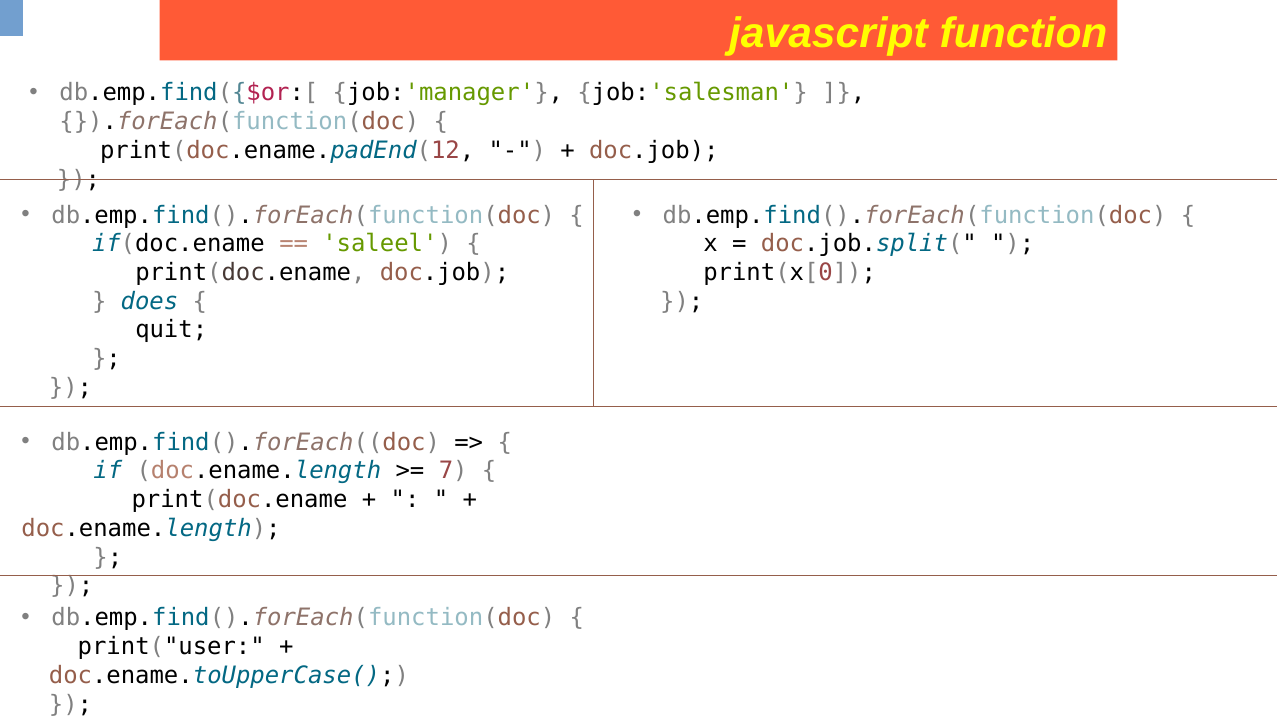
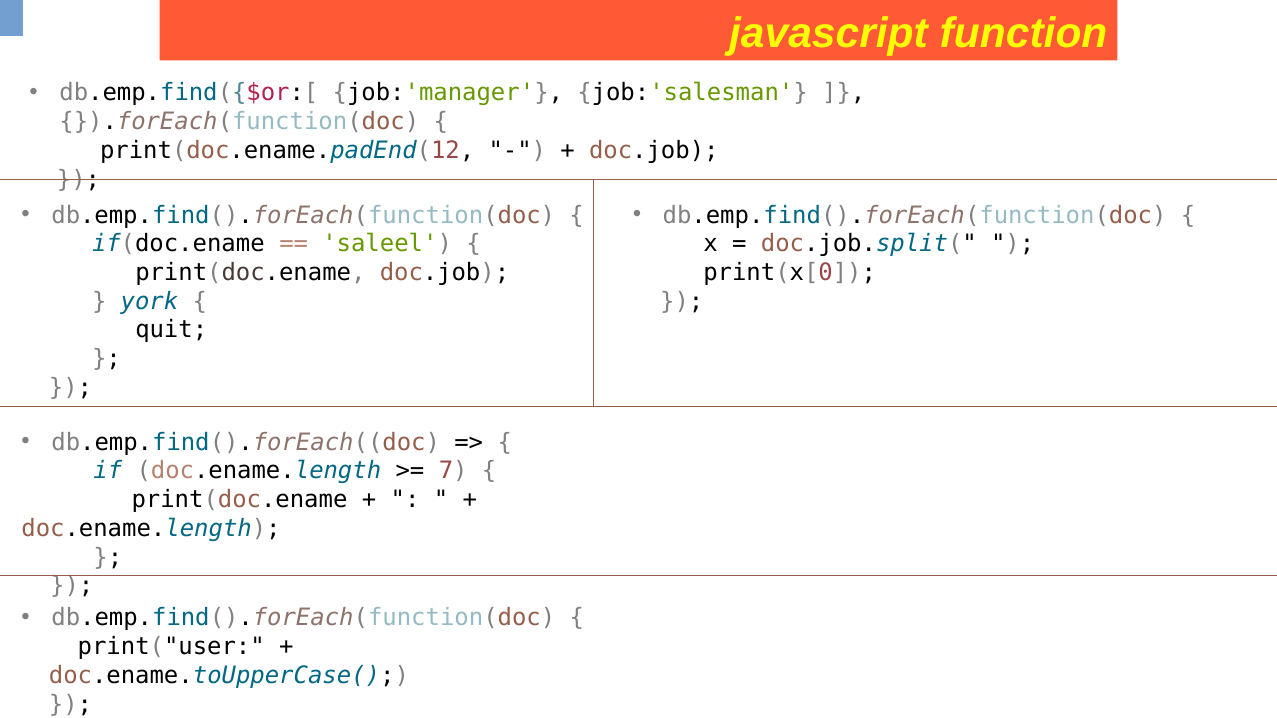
does: does -> york
